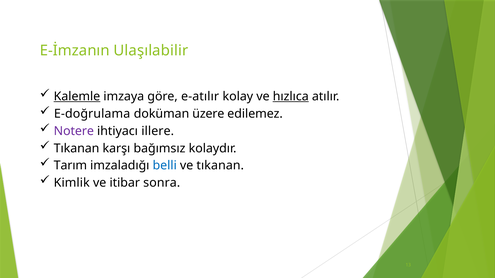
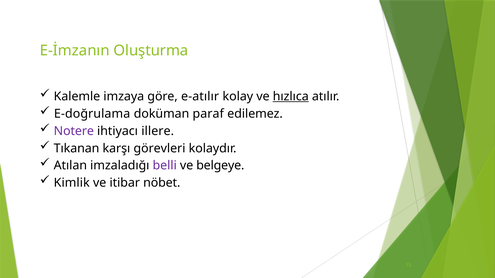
Ulaşılabilir: Ulaşılabilir -> Oluşturma
Kalemle underline: present -> none
üzere: üzere -> paraf
bağımsız: bağımsız -> görevleri
Tarım: Tarım -> Atılan
belli colour: blue -> purple
ve tıkanan: tıkanan -> belgeye
sonra: sonra -> nöbet
